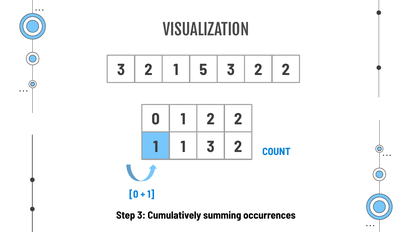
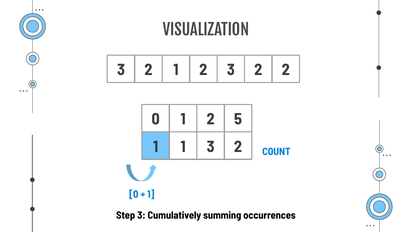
2 1 5: 5 -> 2
1 2 2: 2 -> 5
